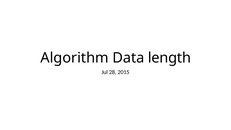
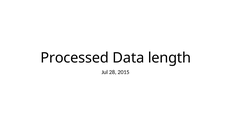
Algorithm: Algorithm -> Processed
